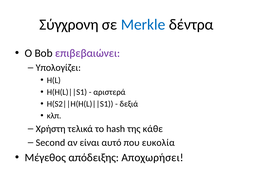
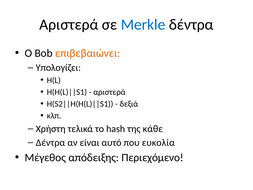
Σύγχρονη at (69, 24): Σύγχρονη -> Αριστερά
επιβεβαιώνει colour: purple -> orange
Second at (50, 142): Second -> Δέντρα
Αποχωρήσει: Αποχωρήσει -> Περιεχόμενο
